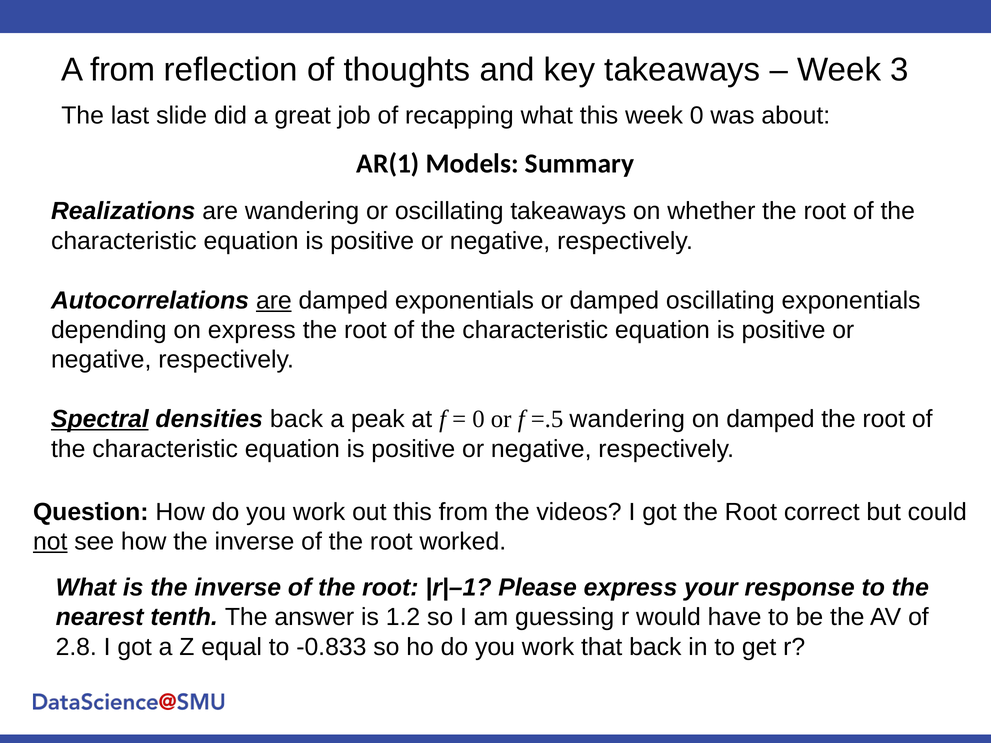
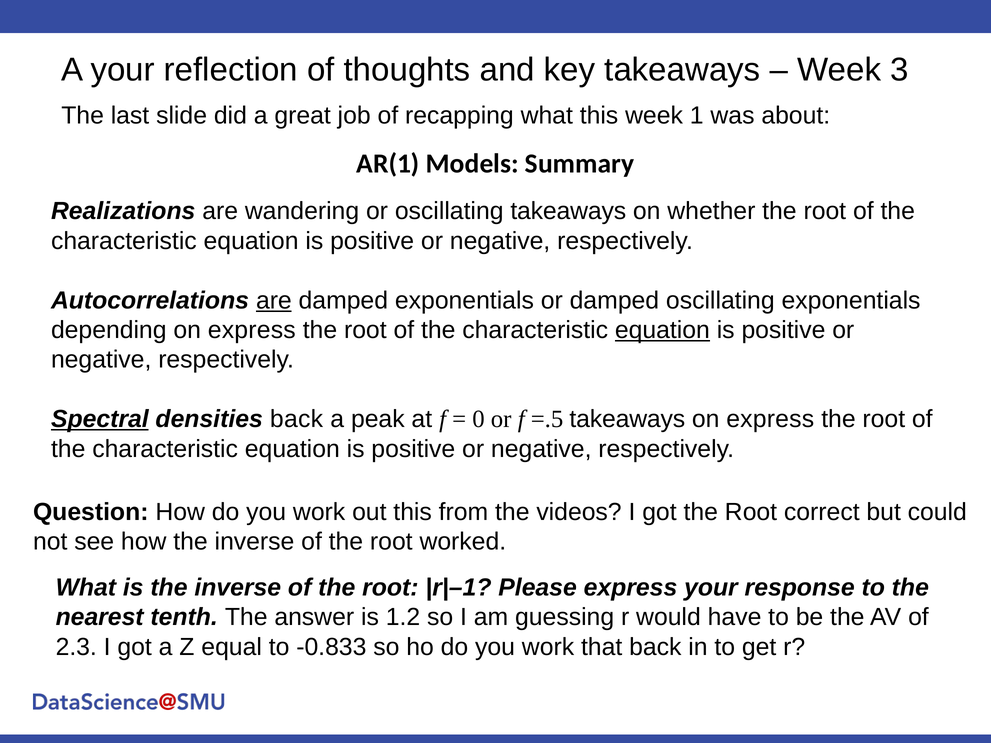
A from: from -> your
week 0: 0 -> 1
equation at (662, 330) underline: none -> present
=.5 wandering: wandering -> takeaways
damped at (770, 419): damped -> express
not underline: present -> none
2.8: 2.8 -> 2.3
